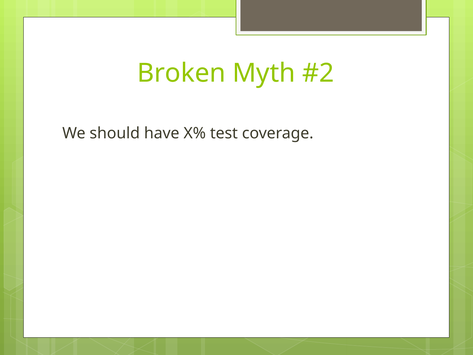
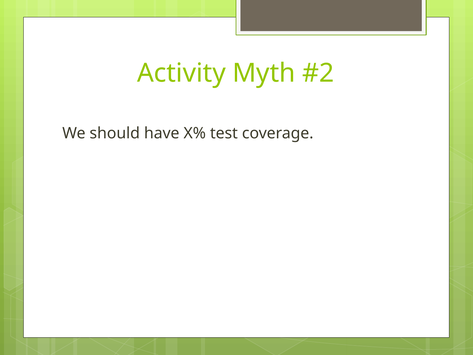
Broken: Broken -> Activity
